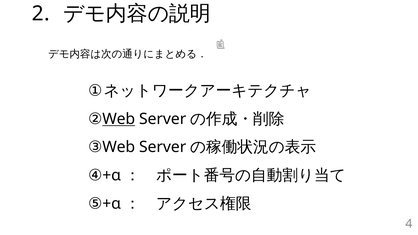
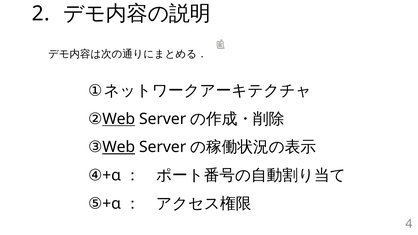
Web at (119, 147) underline: none -> present
